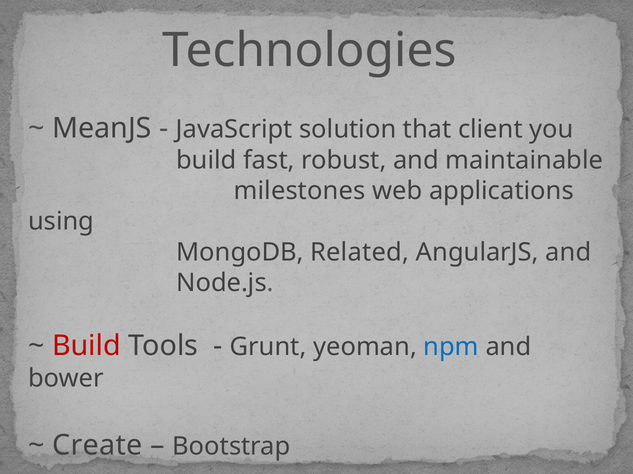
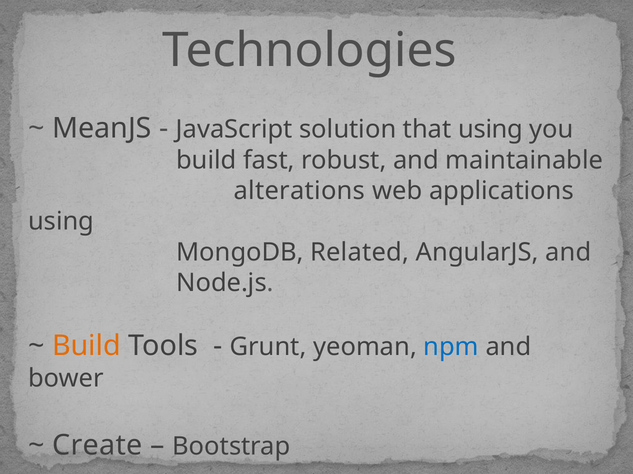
that client: client -> using
milestones: milestones -> alterations
Build at (86, 347) colour: red -> orange
